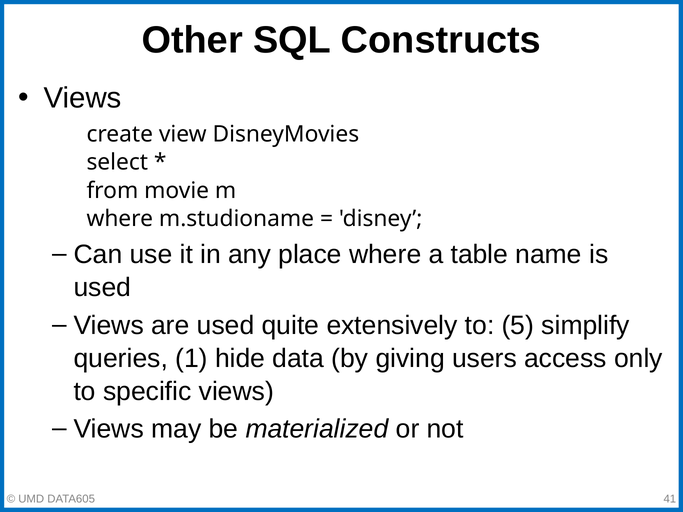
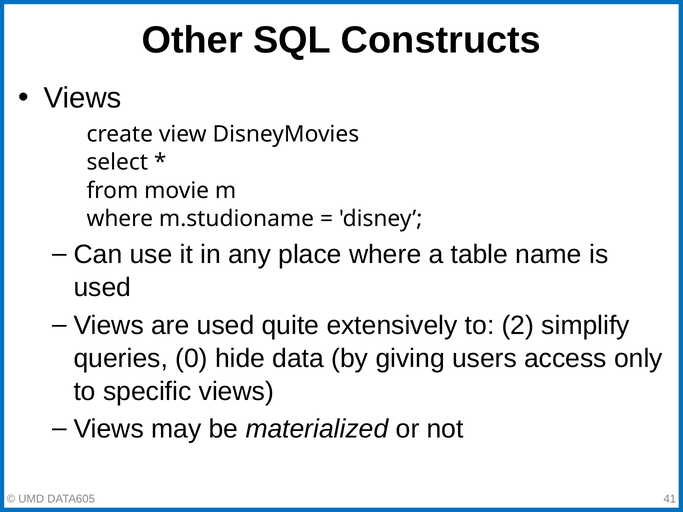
5: 5 -> 2
1: 1 -> 0
